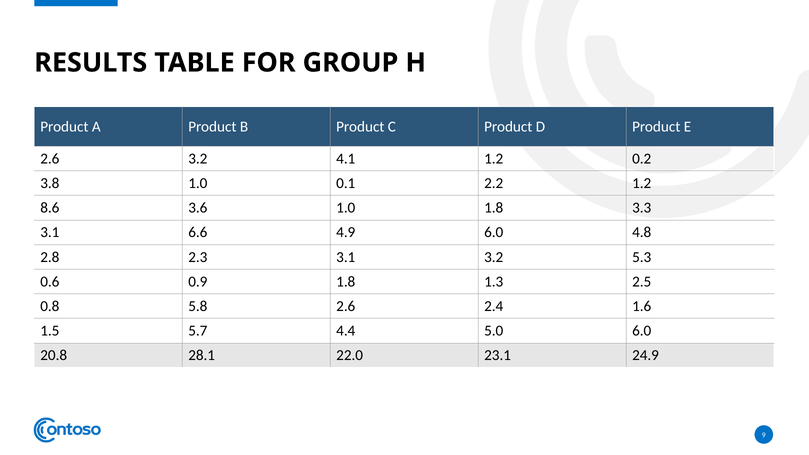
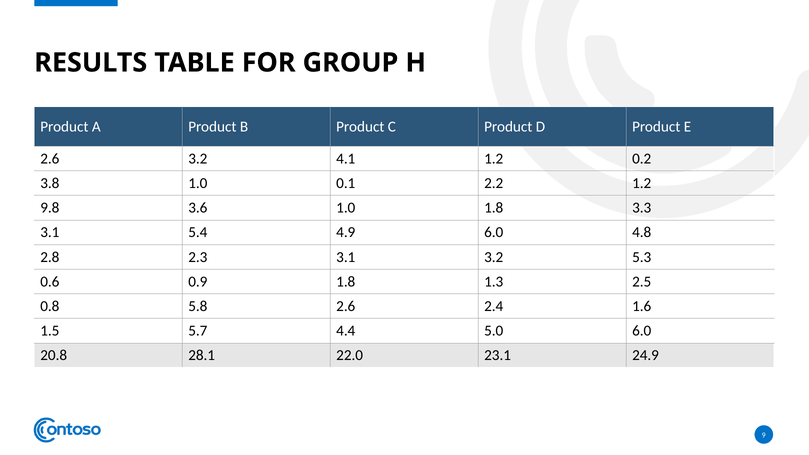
8.6: 8.6 -> 9.8
6.6: 6.6 -> 5.4
